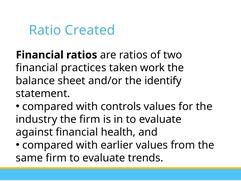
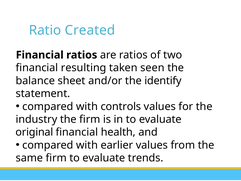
practices: practices -> resulting
work: work -> seen
against: against -> original
